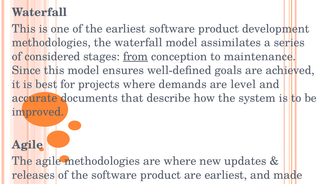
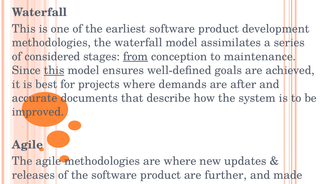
this at (54, 70) underline: none -> present
are level: level -> after
are earliest: earliest -> further
